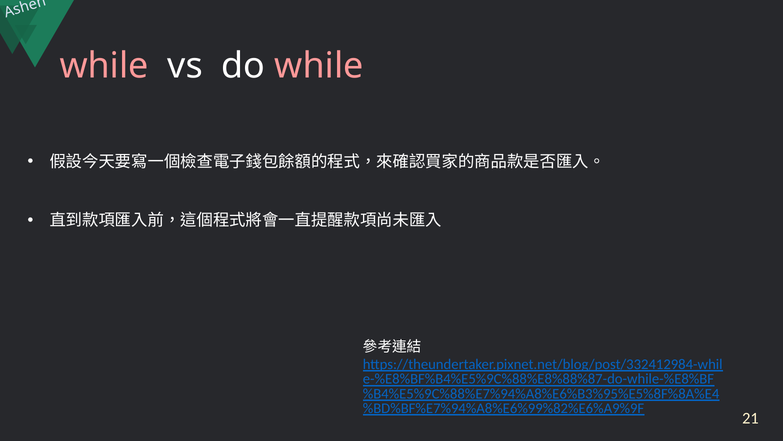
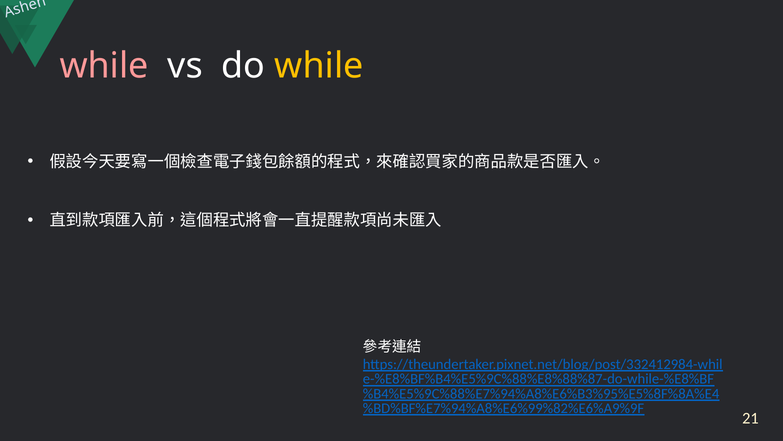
while at (319, 66) colour: pink -> yellow
